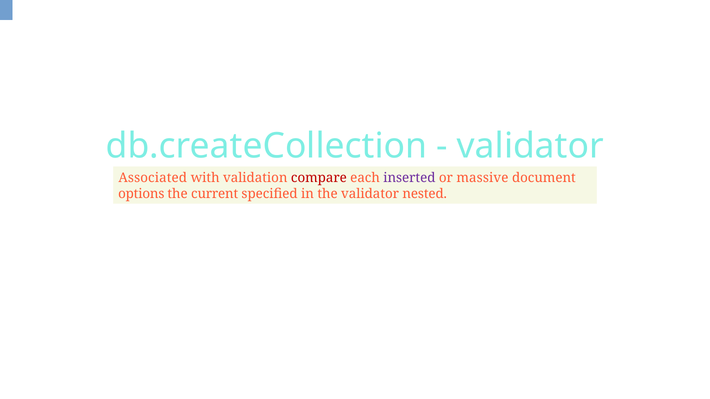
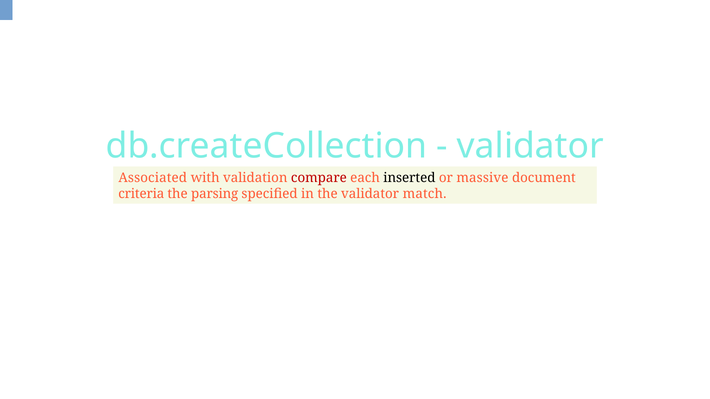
inserted colour: purple -> black
options: options -> criteria
current: current -> parsing
nested: nested -> match
